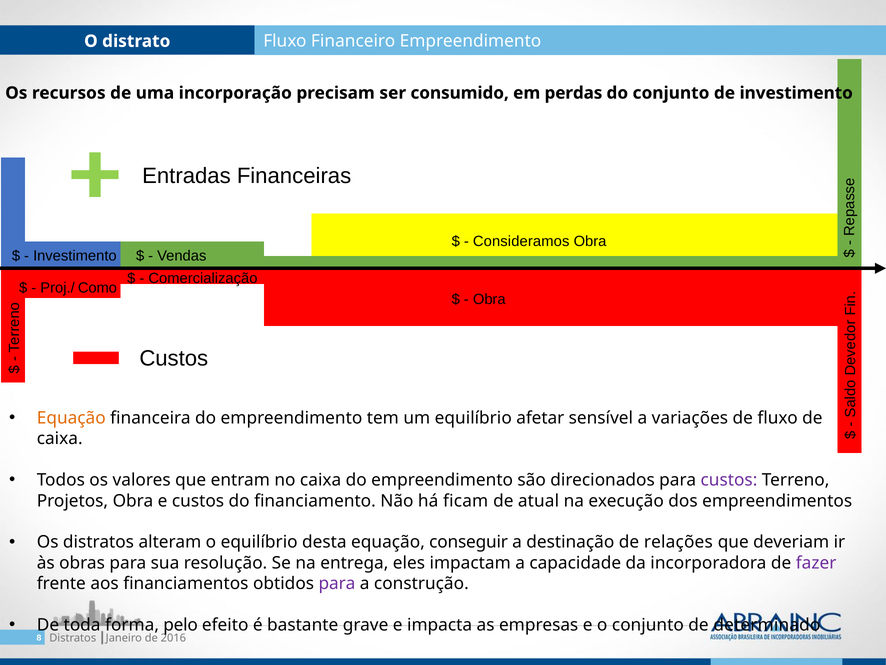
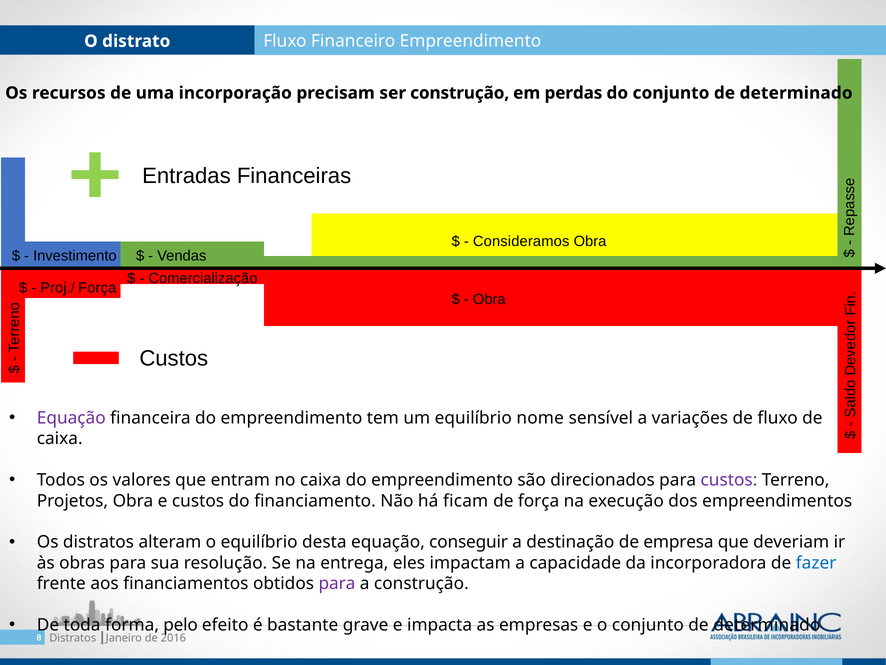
ser consumido: consumido -> construção
do conjunto de investimento: investimento -> determinado
Proj./ Como: Como -> Força
Equação at (71, 418) colour: orange -> purple
afetar: afetar -> nome
de atual: atual -> força
relações: relações -> empresa
fazer colour: purple -> blue
